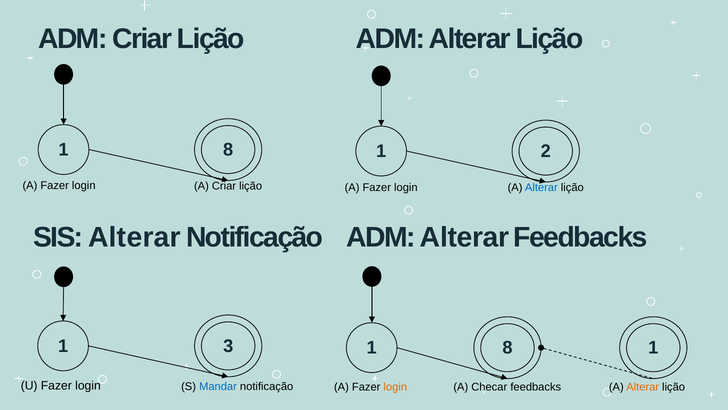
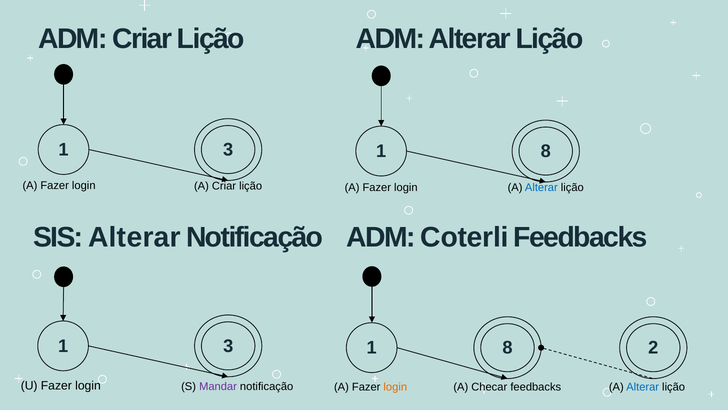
8 at (228, 150): 8 -> 3
2 at (546, 151): 2 -> 8
Alterar at (465, 237): Alterar -> Coterli
8 1: 1 -> 2
Mandar colour: blue -> purple
Alterar at (643, 386) colour: orange -> blue
